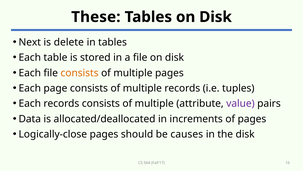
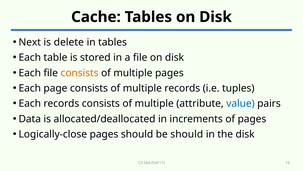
These: These -> Cache
value colour: purple -> blue
be causes: causes -> should
